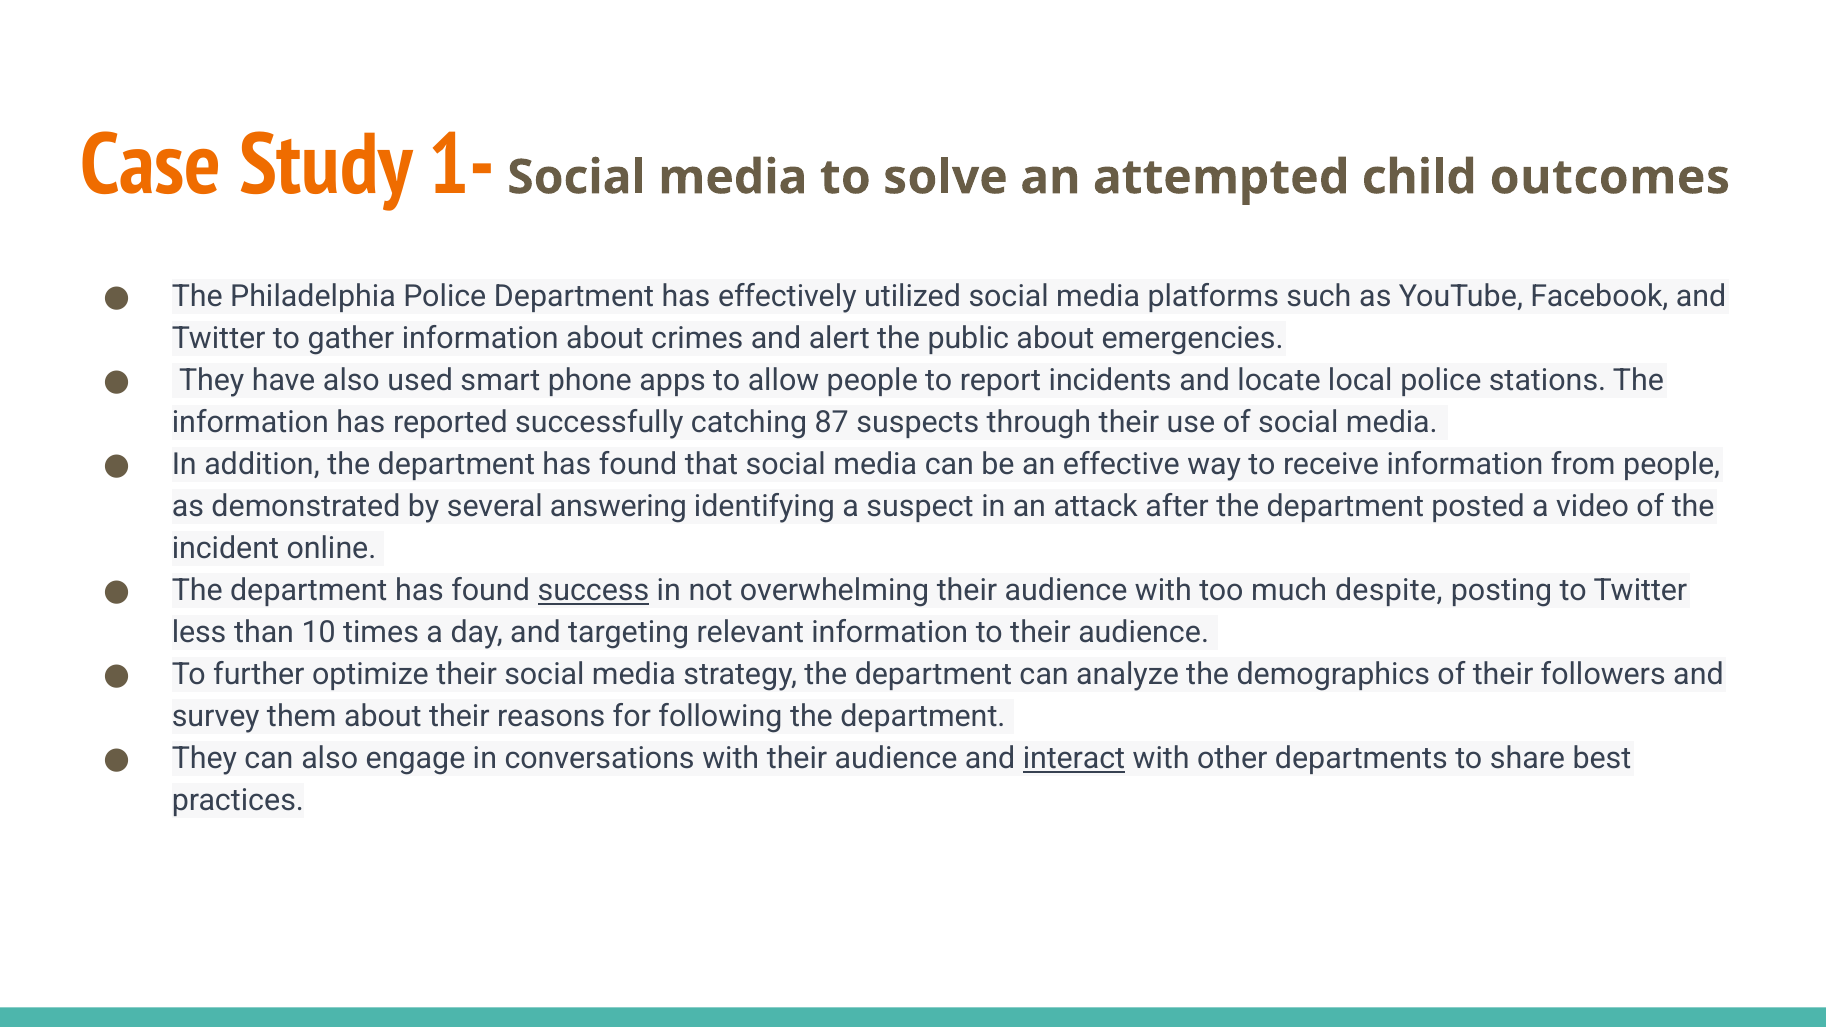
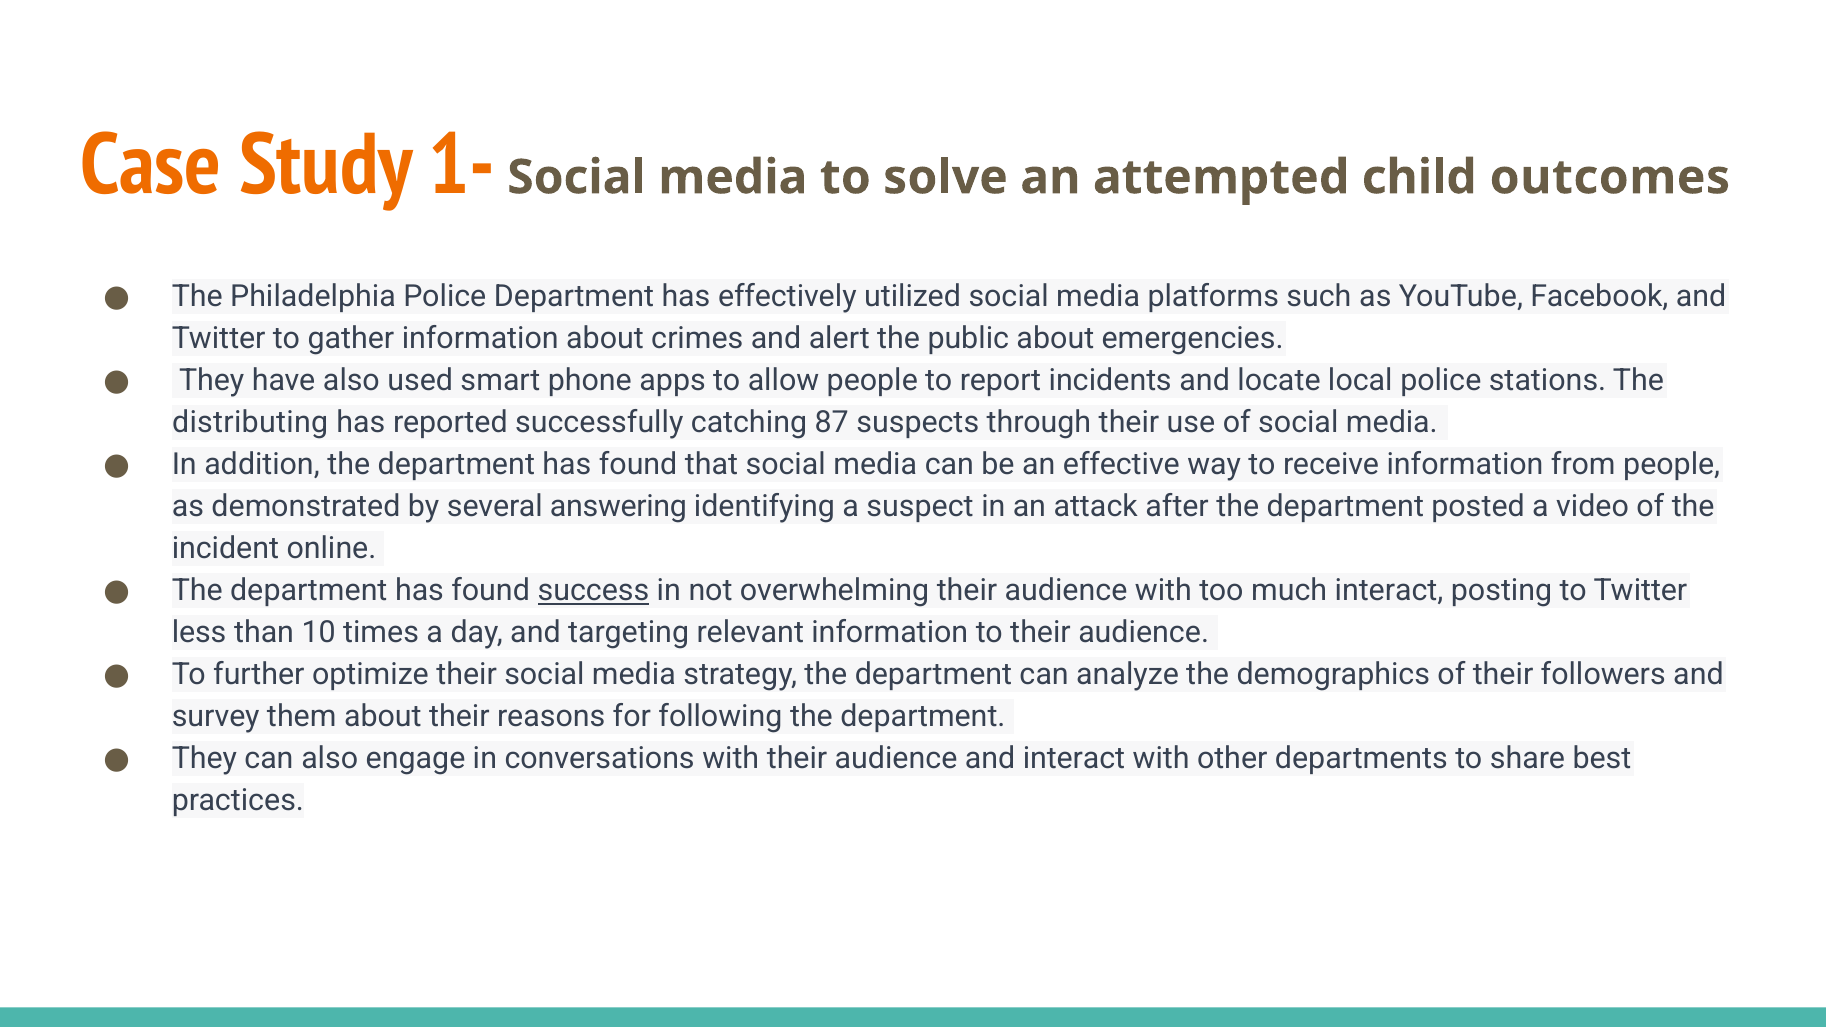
information at (250, 423): information -> distributing
much despite: despite -> interact
interact at (1074, 759) underline: present -> none
